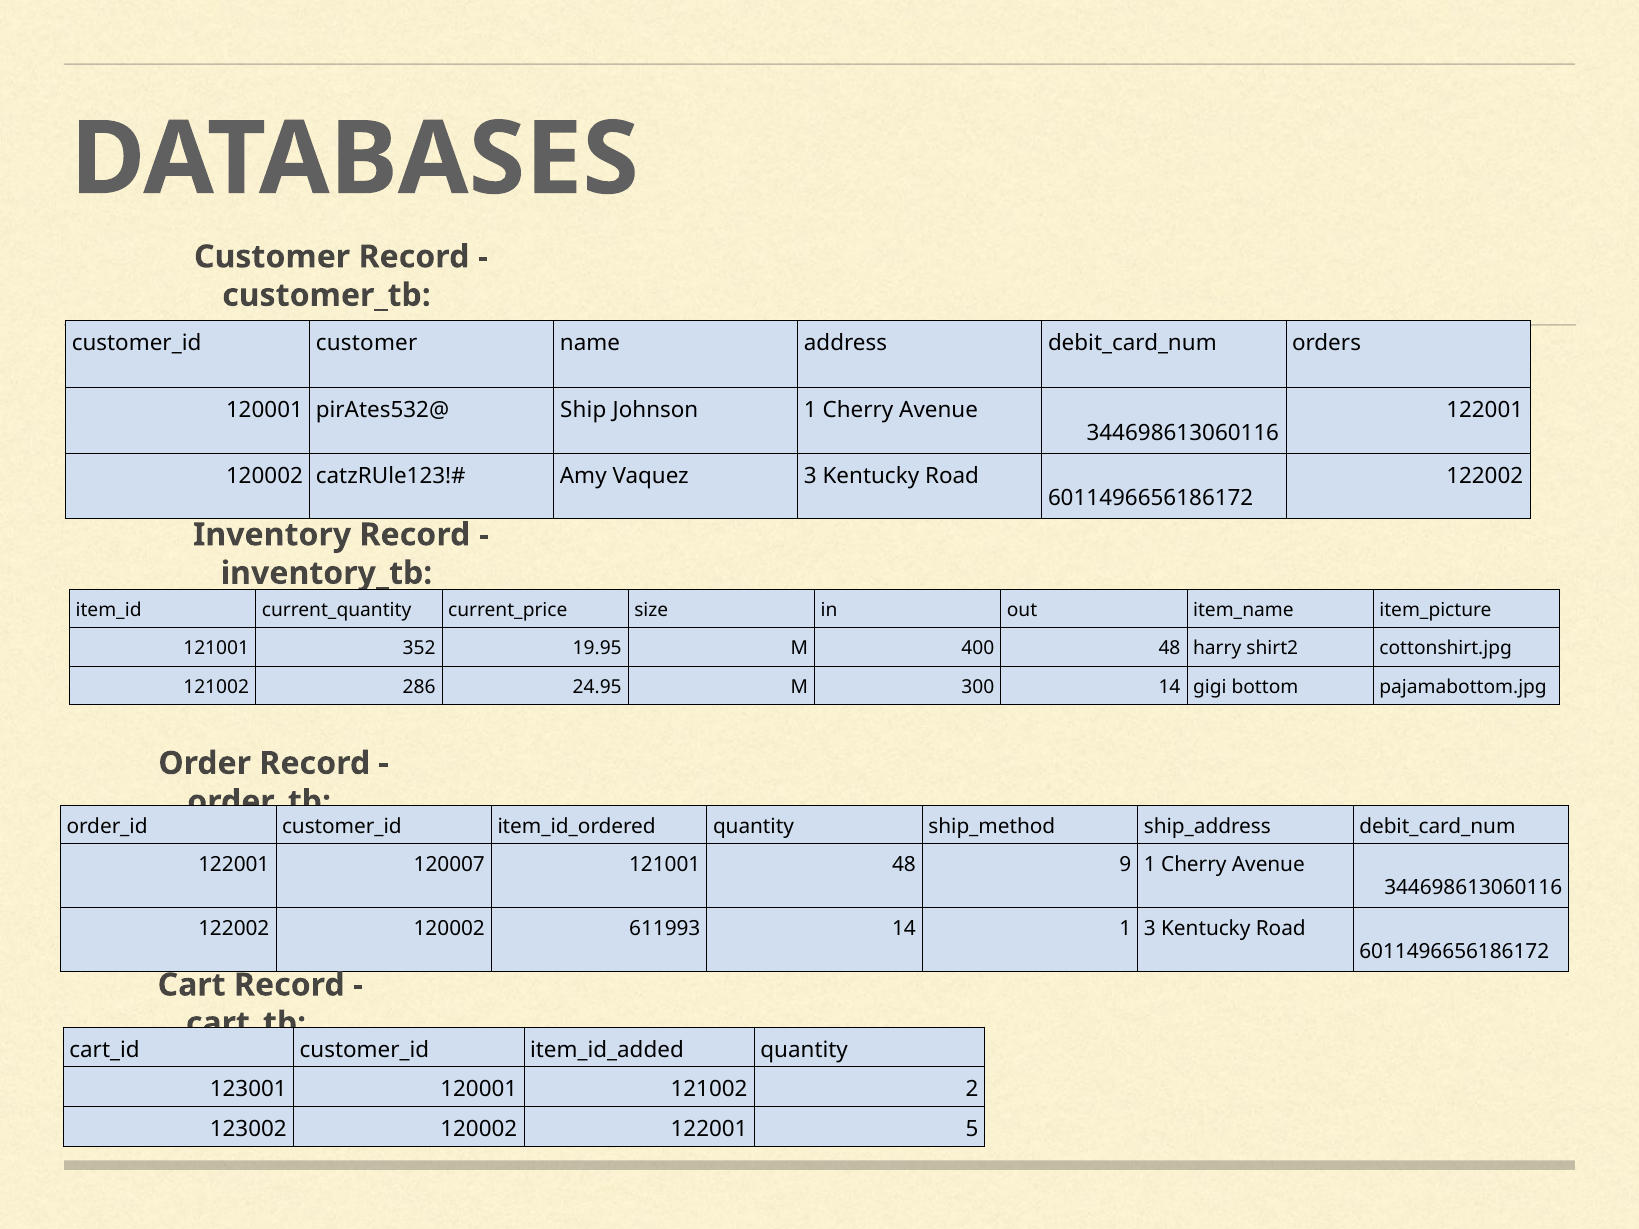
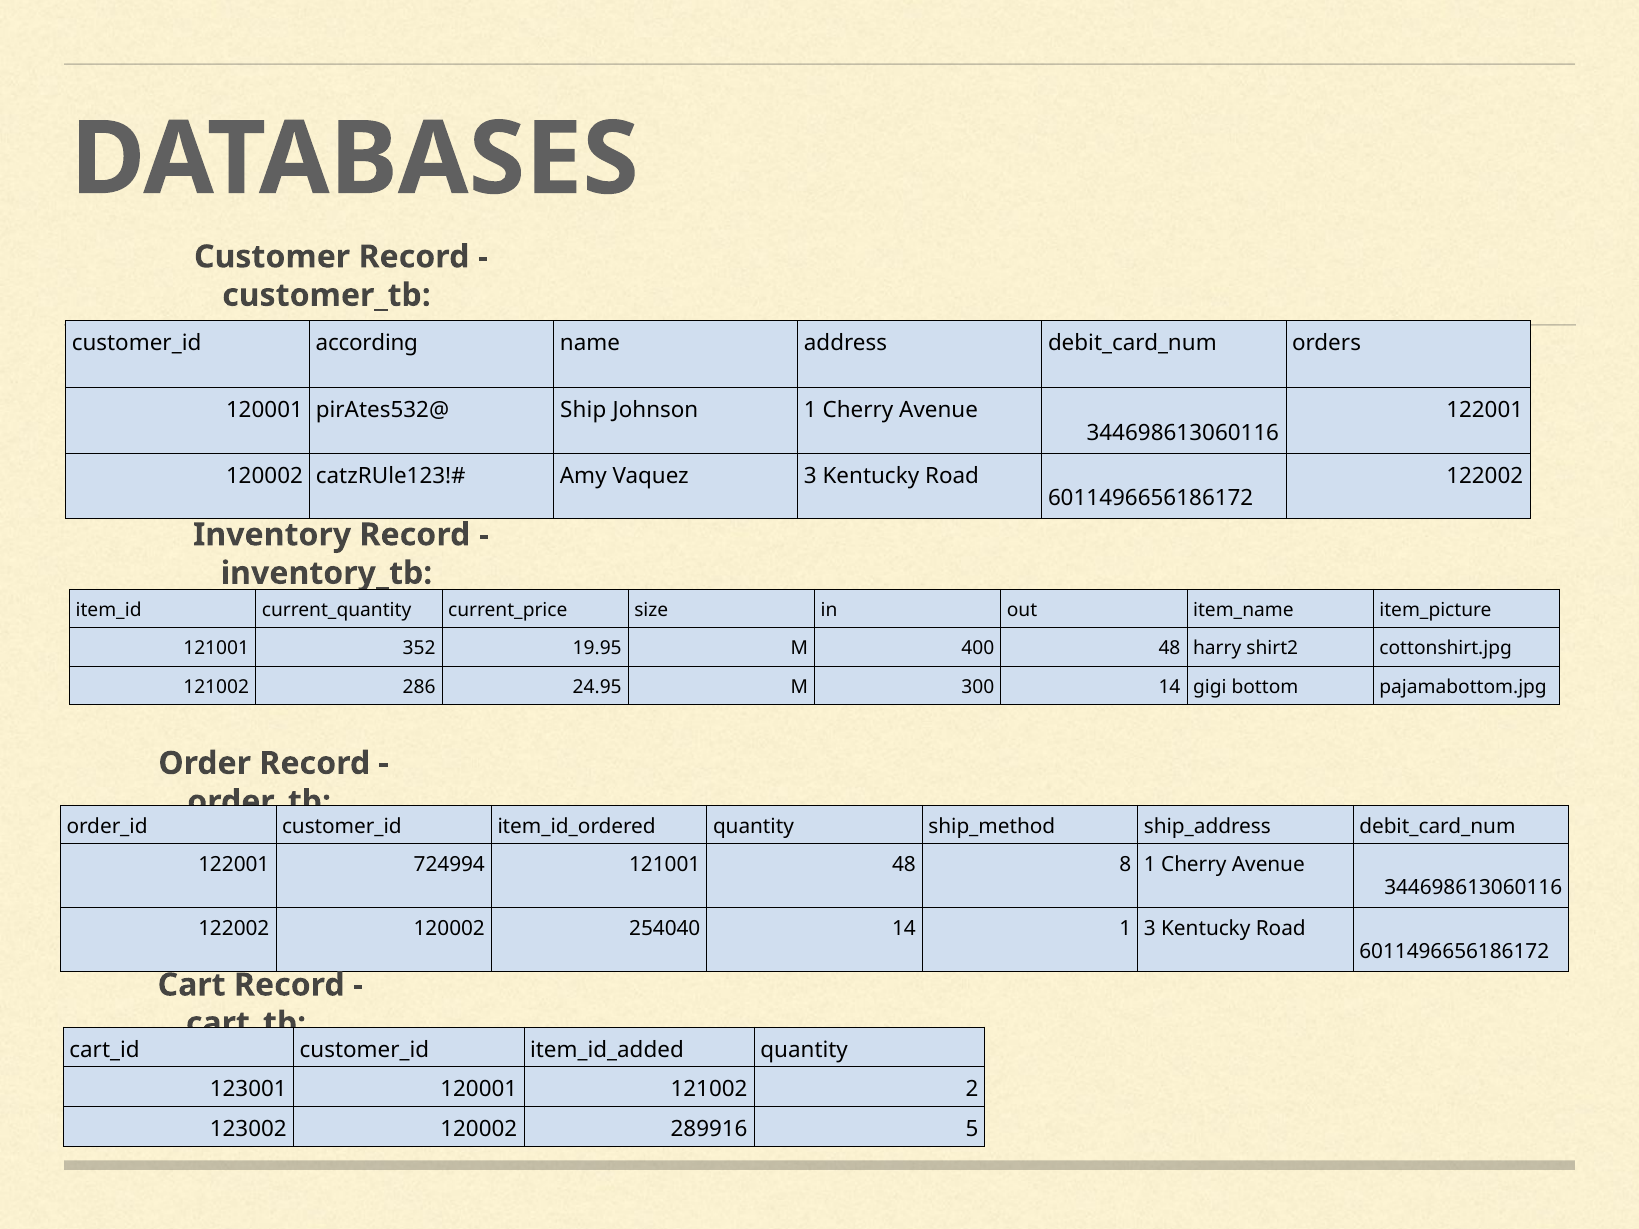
customer at (367, 344): customer -> according
120007: 120007 -> 724994
9: 9 -> 8
611993: 611993 -> 254040
120002 122001: 122001 -> 289916
